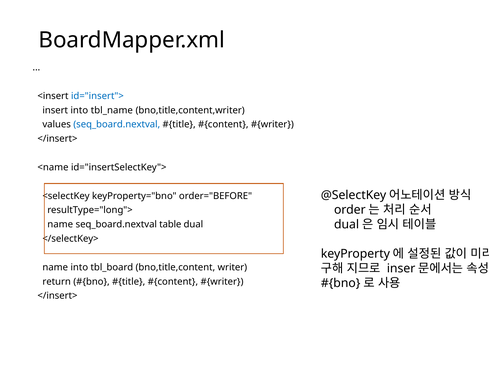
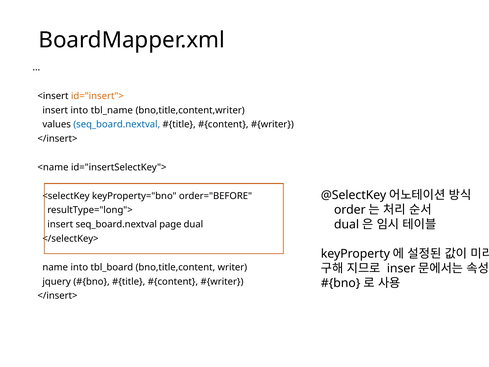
id="insert"> colour: blue -> orange
name at (60, 224): name -> insert
table: table -> page
return: return -> jquery
